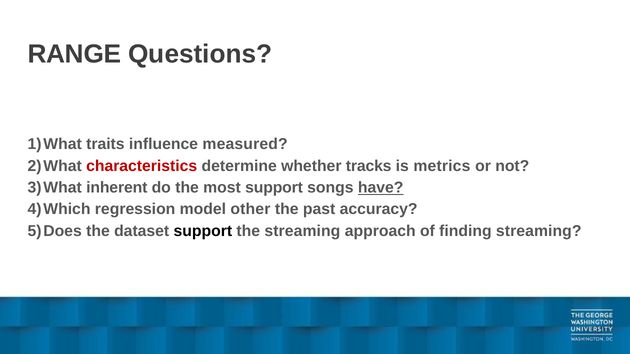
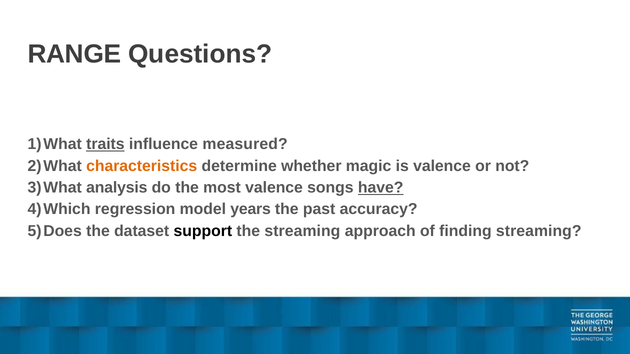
traits underline: none -> present
characteristics colour: red -> orange
tracks: tracks -> magic
is metrics: metrics -> valence
inherent: inherent -> analysis
most support: support -> valence
other: other -> years
